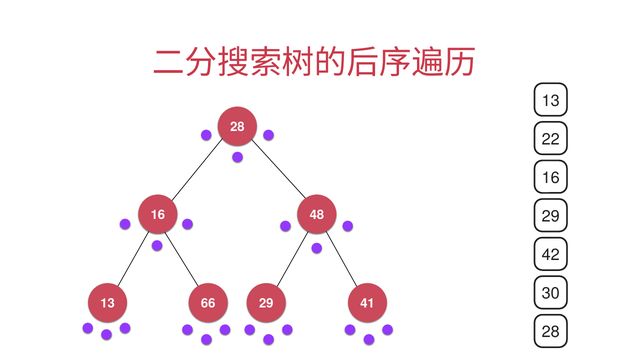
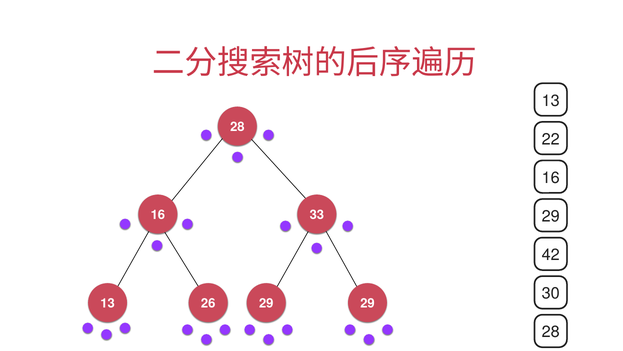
48: 48 -> 33
66: 66 -> 26
29 41: 41 -> 29
